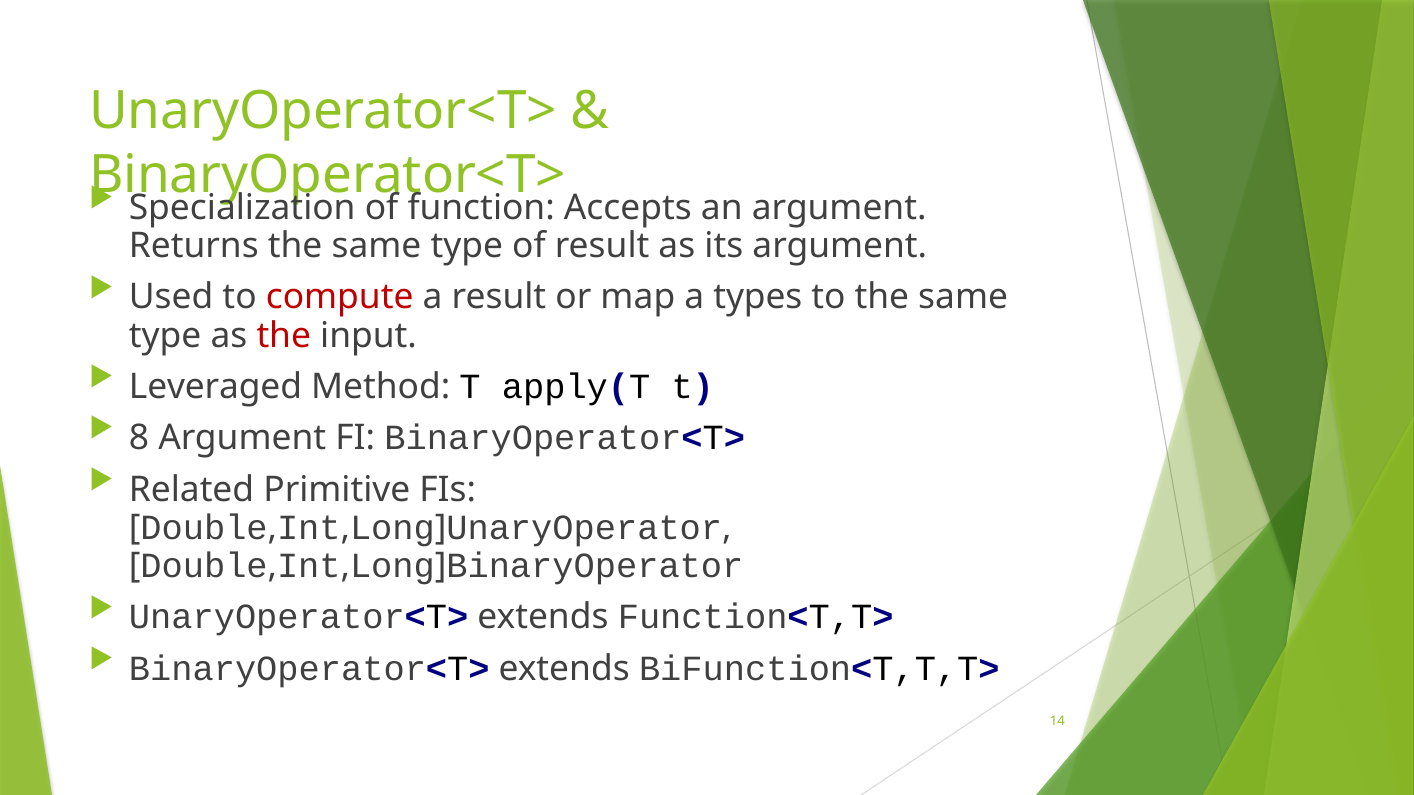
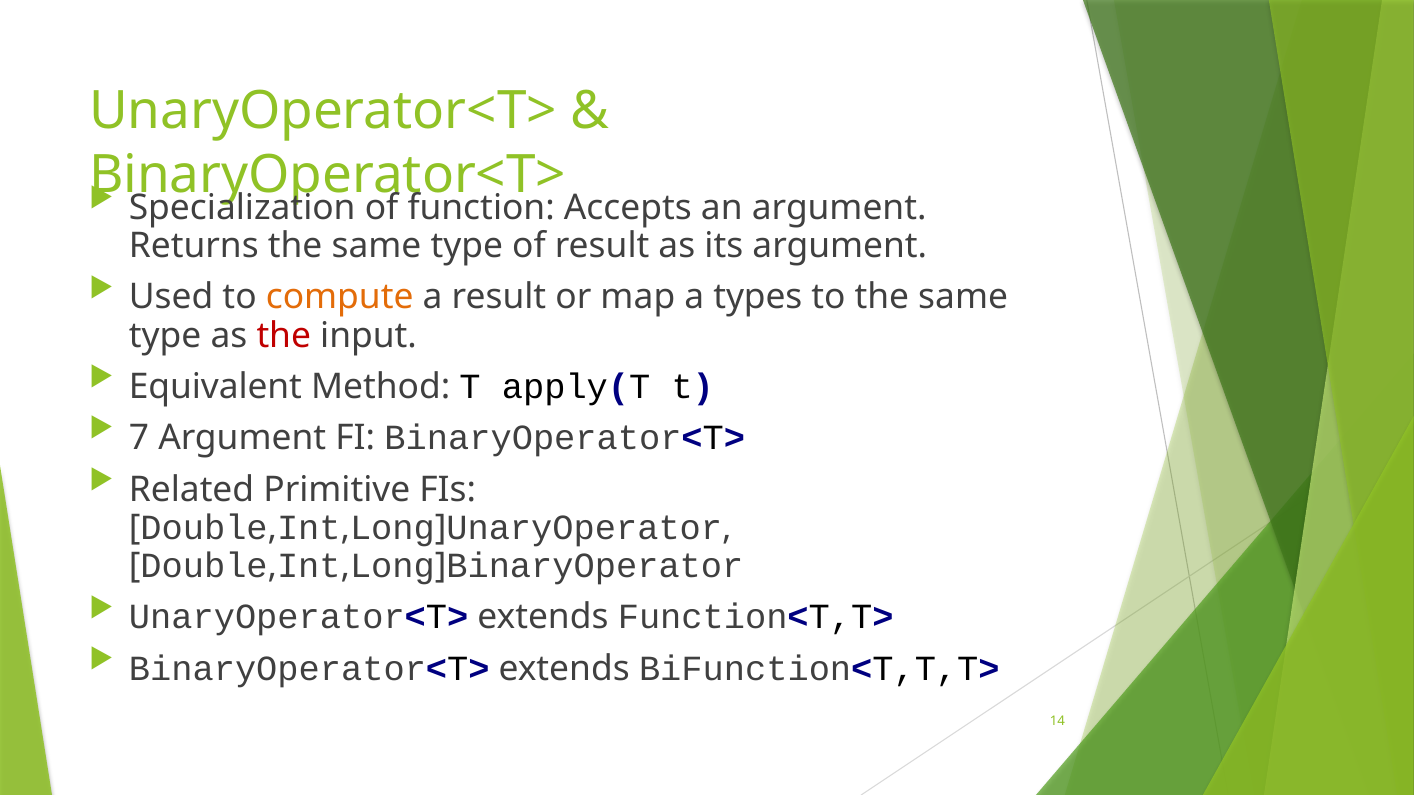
compute colour: red -> orange
Leveraged: Leveraged -> Equivalent
8: 8 -> 7
